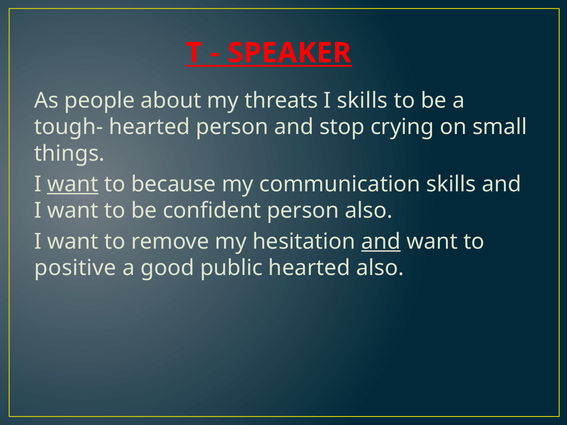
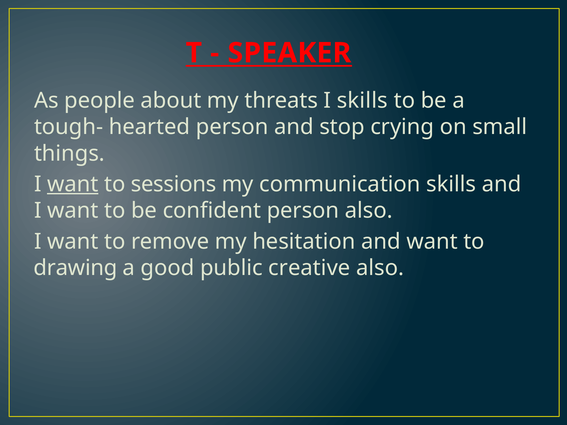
because: because -> sessions
and at (381, 242) underline: present -> none
positive: positive -> drawing
public hearted: hearted -> creative
